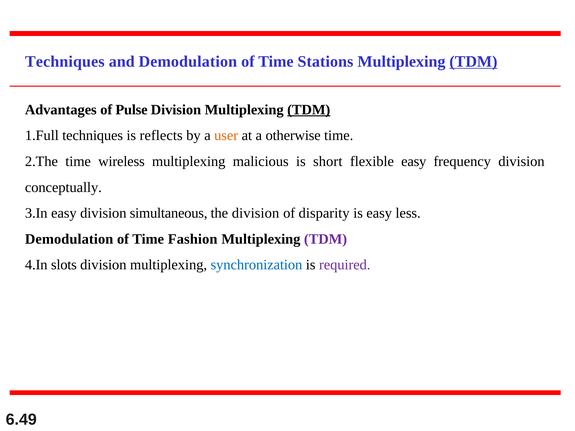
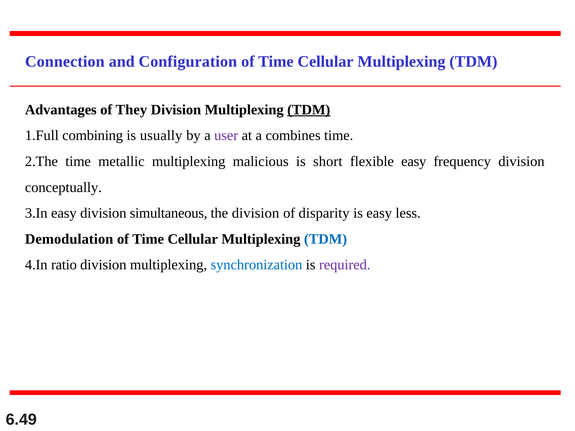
Techniques at (65, 62): Techniques -> Connection
and Demodulation: Demodulation -> Configuration
Stations at (325, 62): Stations -> Cellular
TDM at (473, 62) underline: present -> none
Pulse: Pulse -> They
techniques at (93, 136): techniques -> combining
reflects: reflects -> usually
user colour: orange -> purple
otherwise: otherwise -> combines
wireless: wireless -> metallic
Fashion at (193, 239): Fashion -> Cellular
TDM at (326, 239) colour: purple -> blue
slots: slots -> ratio
